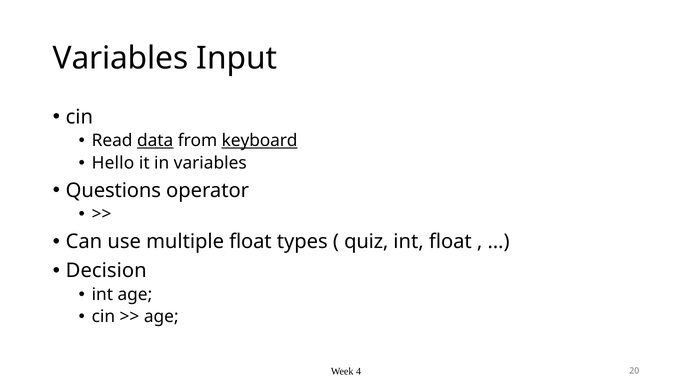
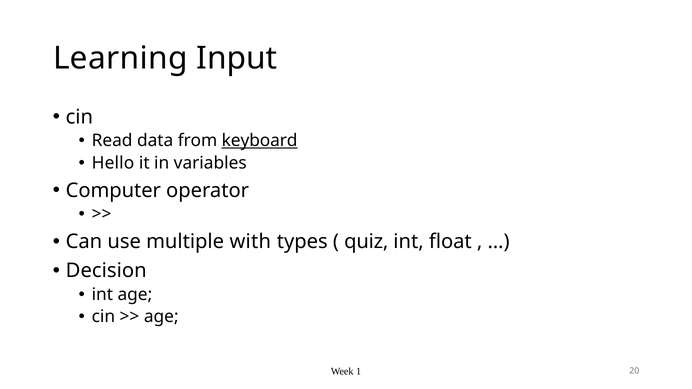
Variables at (121, 58): Variables -> Learning
data underline: present -> none
Questions: Questions -> Computer
multiple float: float -> with
4: 4 -> 1
